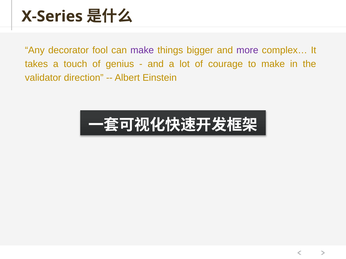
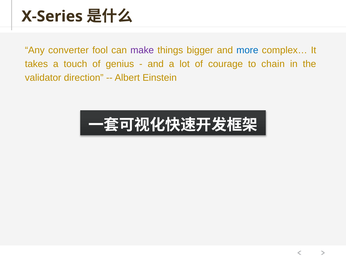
decorator: decorator -> converter
more colour: purple -> blue
to make: make -> chain
